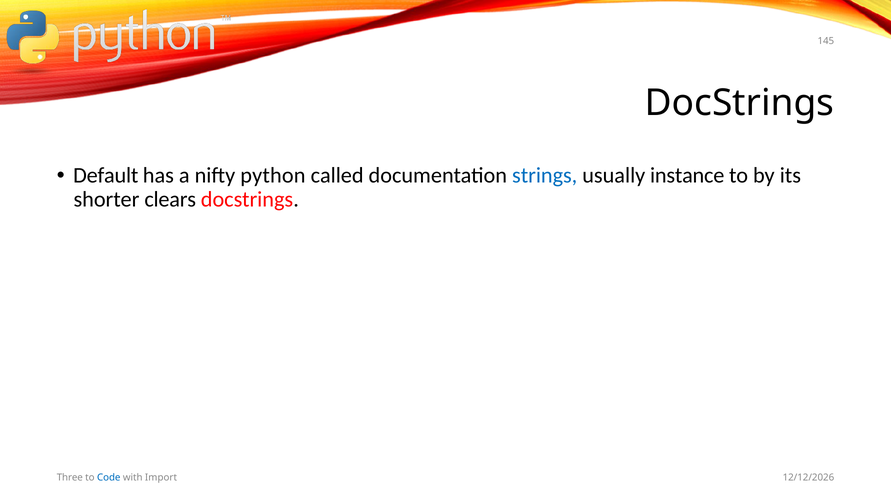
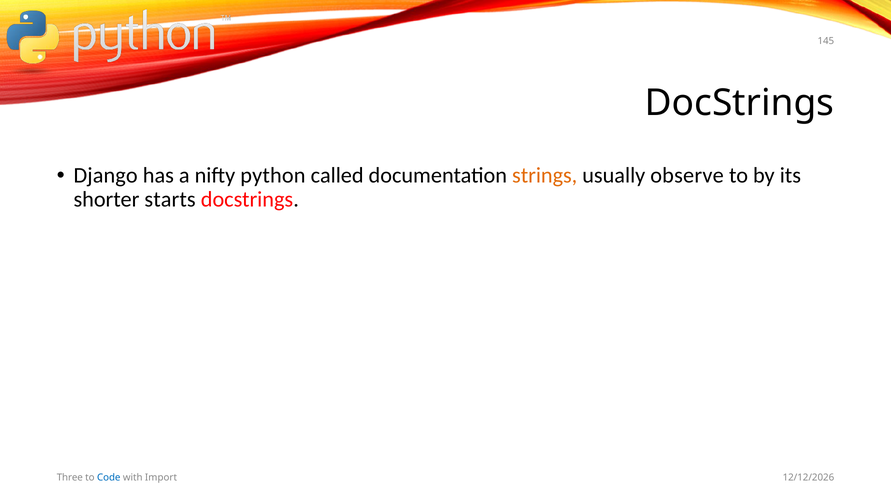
Default: Default -> Django
strings colour: blue -> orange
instance: instance -> observe
clears: clears -> starts
